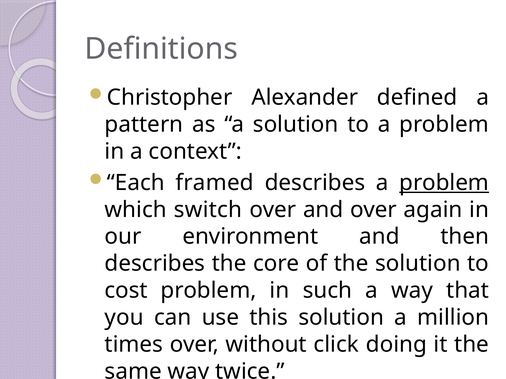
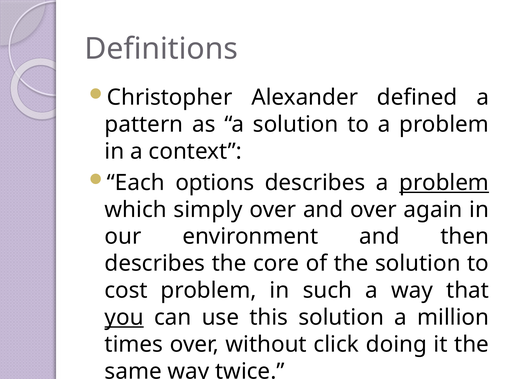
framed: framed -> options
switch: switch -> simply
you underline: none -> present
